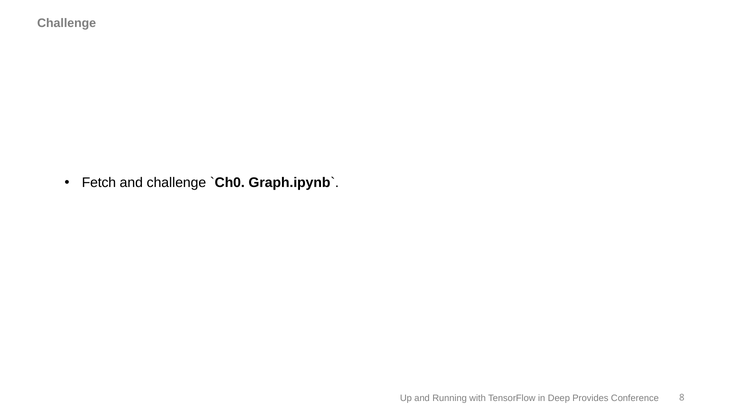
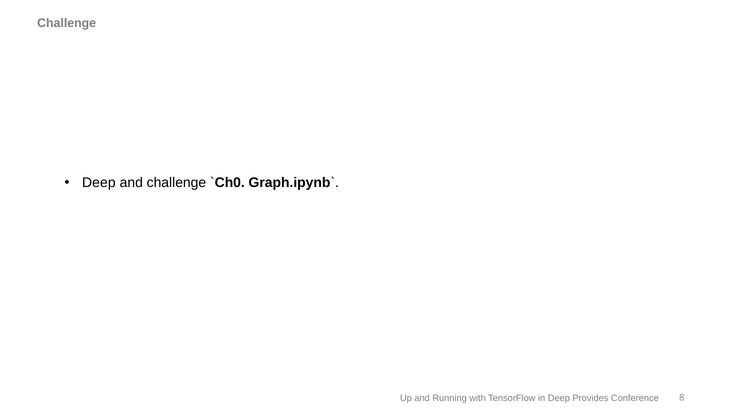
Fetch at (99, 183): Fetch -> Deep
